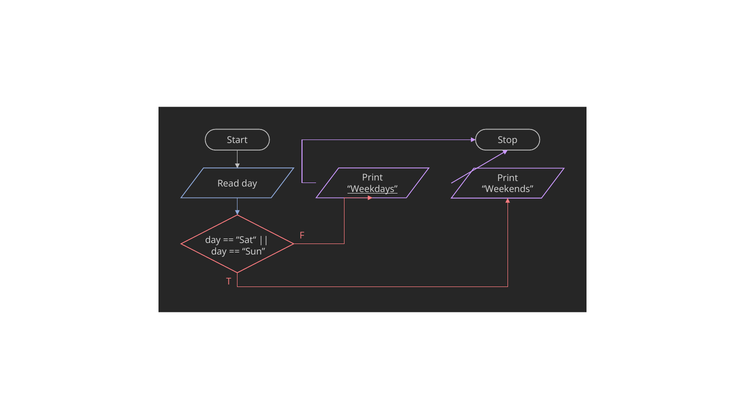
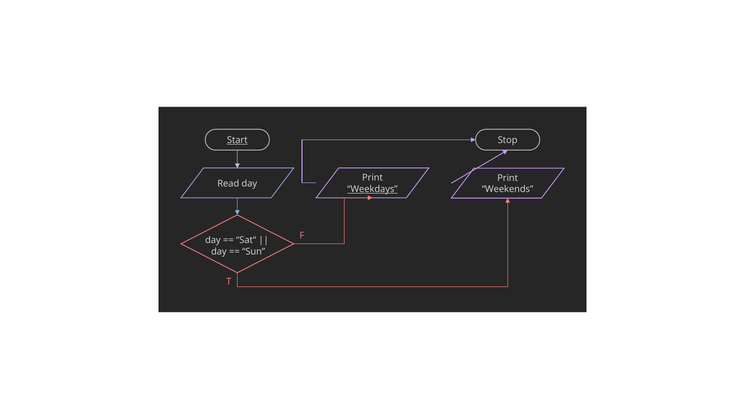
Start underline: none -> present
